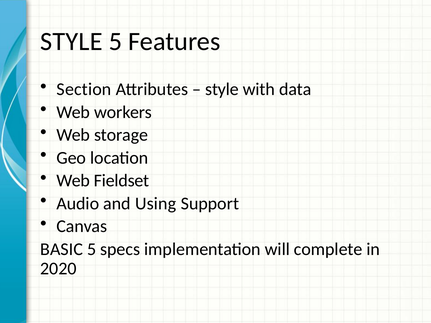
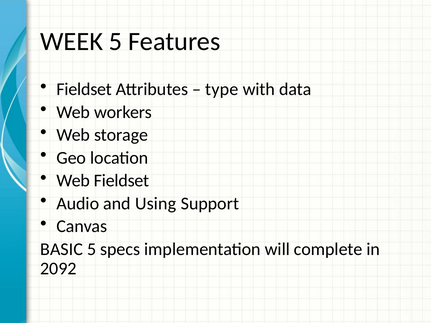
STYLE at (72, 41): STYLE -> WEEK
Section at (84, 89): Section -> Fieldset
style at (222, 89): style -> type
2020: 2020 -> 2092
